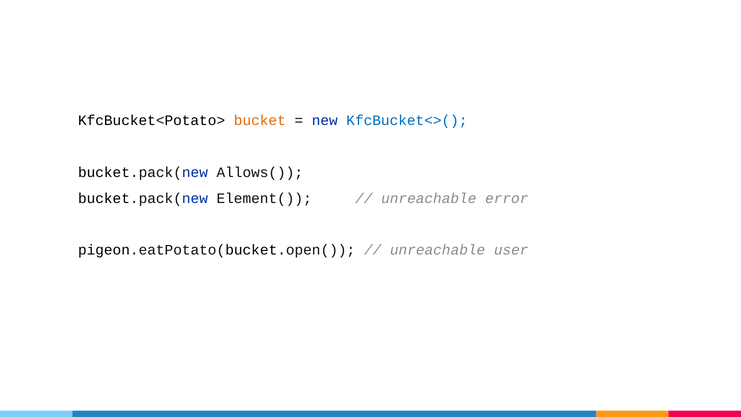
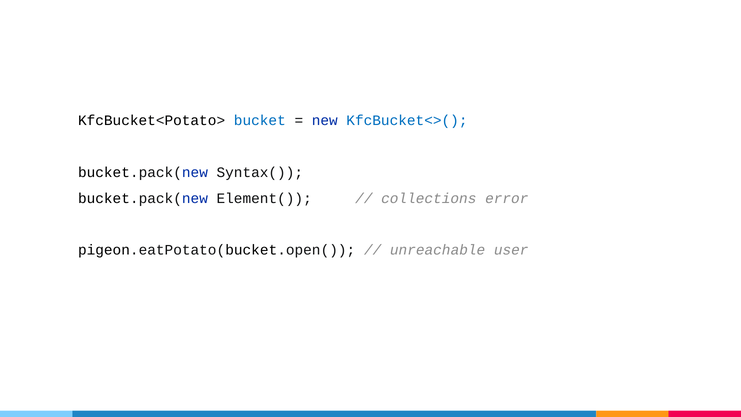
bucket colour: orange -> blue
Allows(: Allows( -> Syntax(
unreachable at (429, 198): unreachable -> collections
